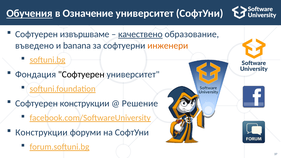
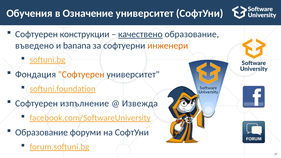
Обучения underline: present -> none
извършваме: извършваме -> конструкции
Софтуерен at (81, 75) colour: black -> orange
Софтуерен конструкции: конструкции -> изпълнение
Решение: Решение -> Извежда
Конструкции at (41, 133): Конструкции -> Образование
